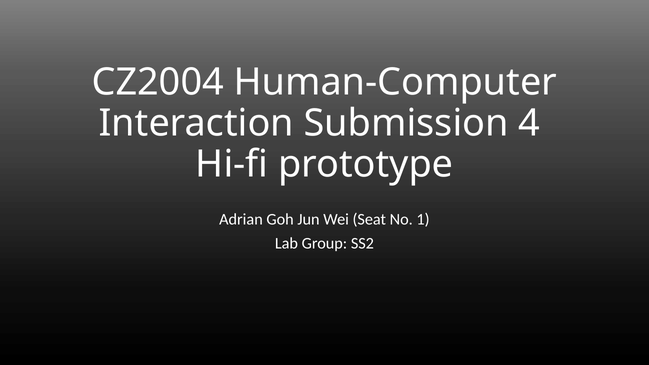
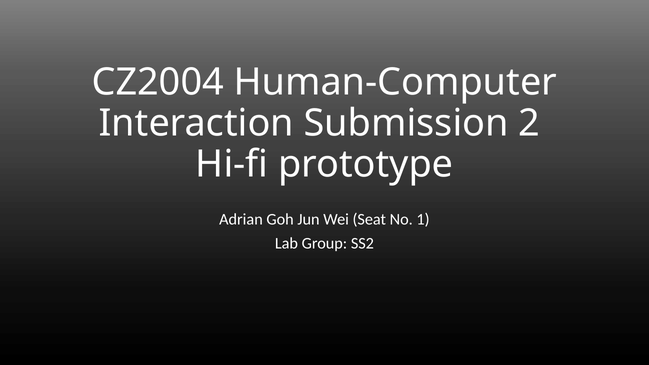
4: 4 -> 2
